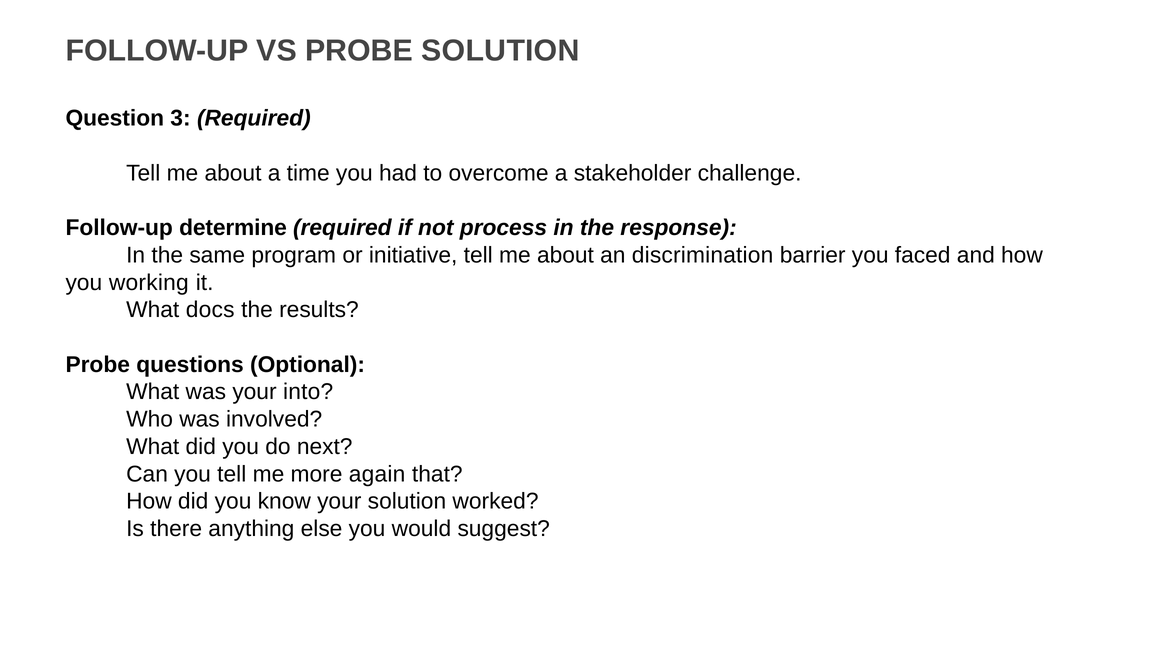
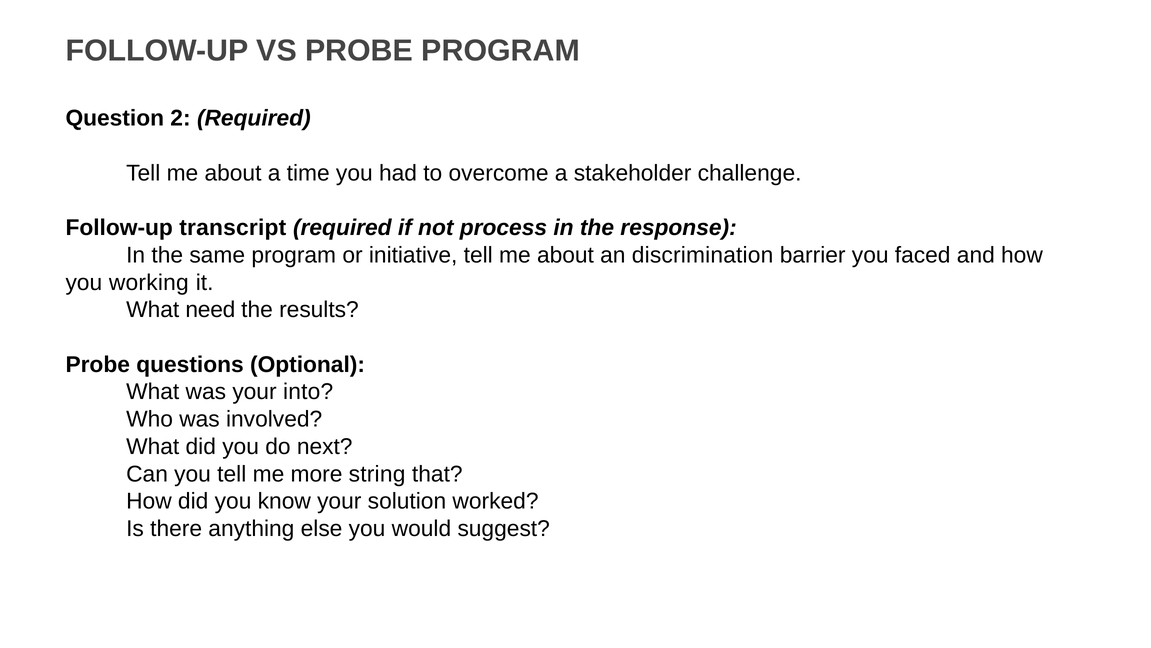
PROBE SOLUTION: SOLUTION -> PROGRAM
3: 3 -> 2
determine: determine -> transcript
docs: docs -> need
again: again -> string
